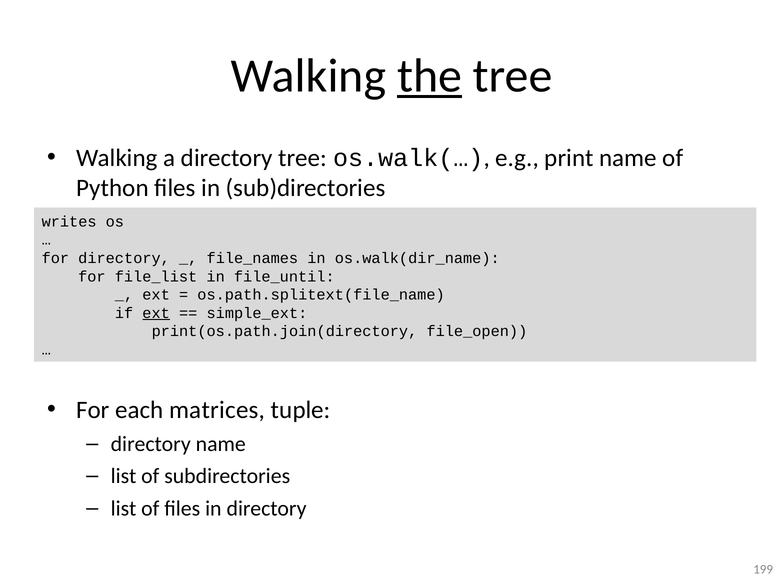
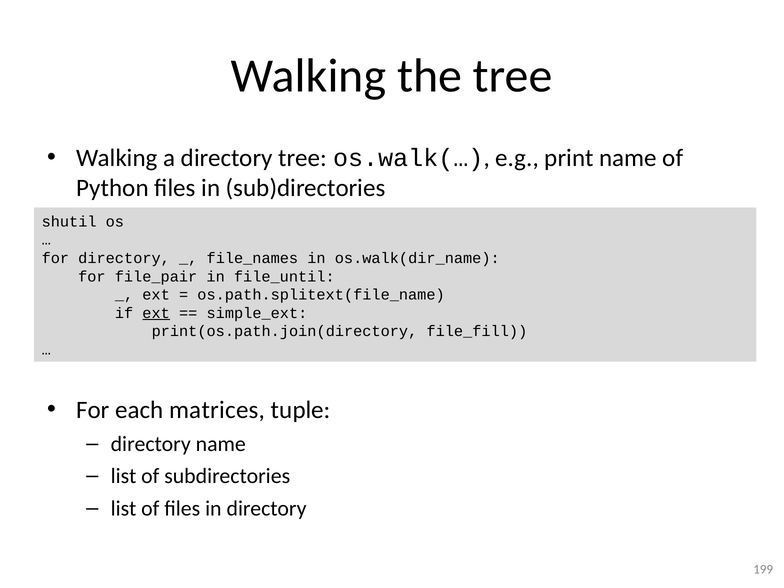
the underline: present -> none
writes: writes -> shutil
file_list: file_list -> file_pair
file_open: file_open -> file_fill
